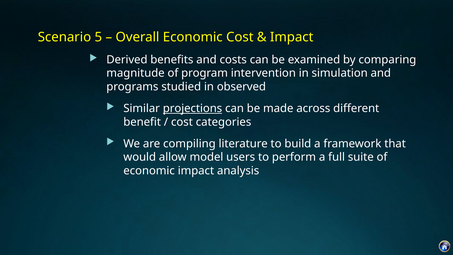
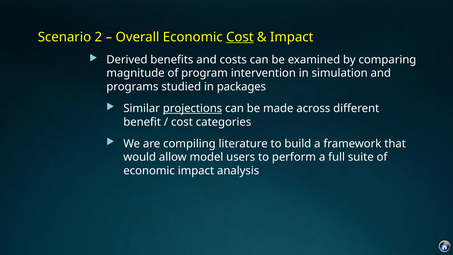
5: 5 -> 2
Cost at (240, 37) underline: none -> present
observed: observed -> packages
